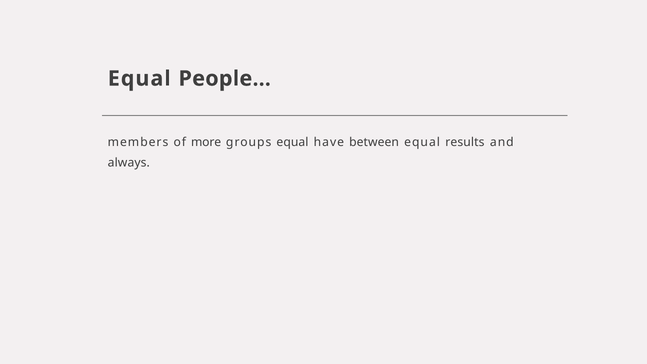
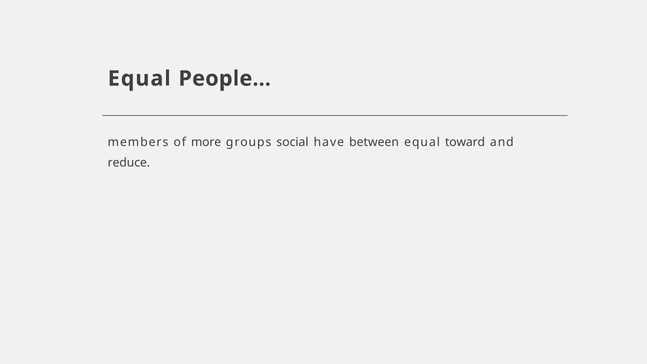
groups equal: equal -> social
results: results -> toward
always: always -> reduce
